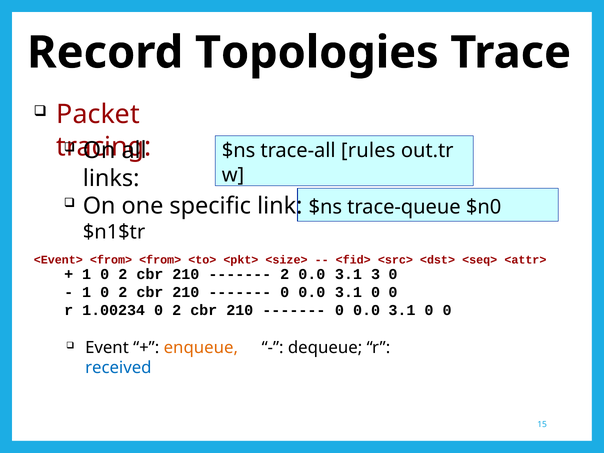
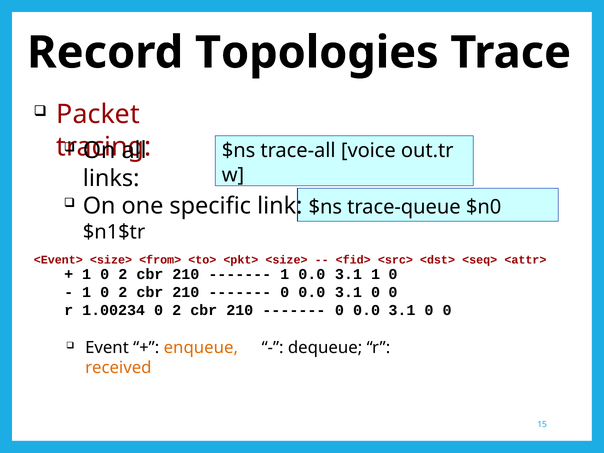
rules: rules -> voice
<Event> <from>: <from> -> <size>
2 at (285, 274): 2 -> 1
3.1 3: 3 -> 1
received colour: blue -> orange
